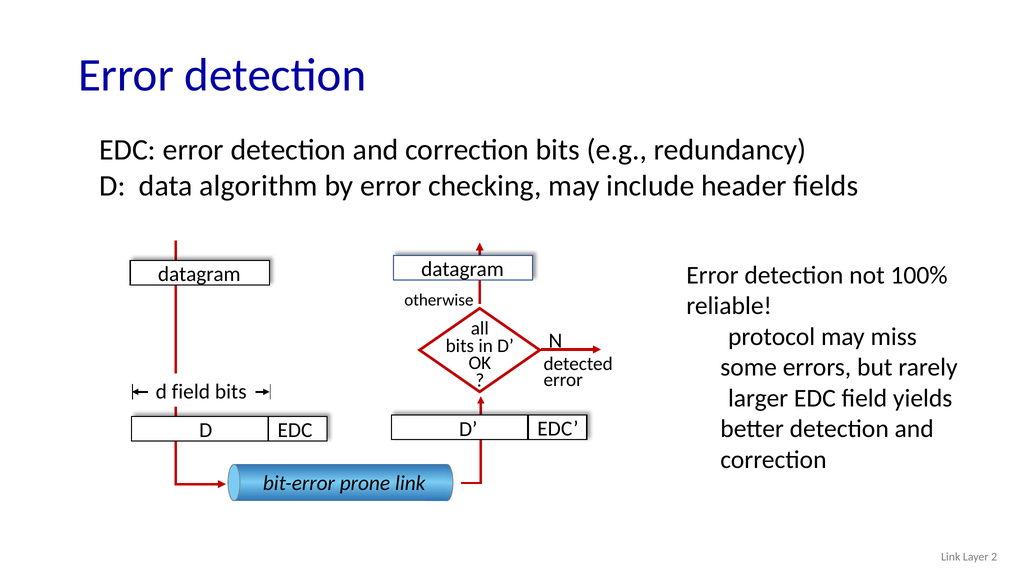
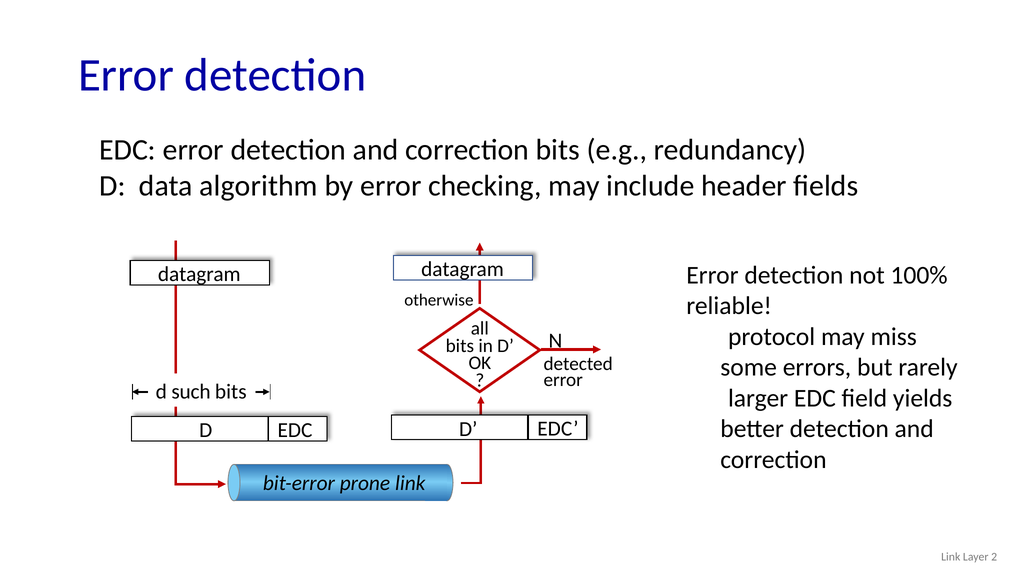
d field: field -> such
